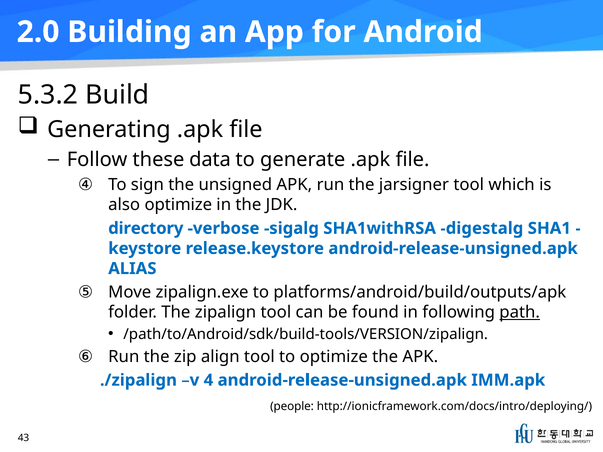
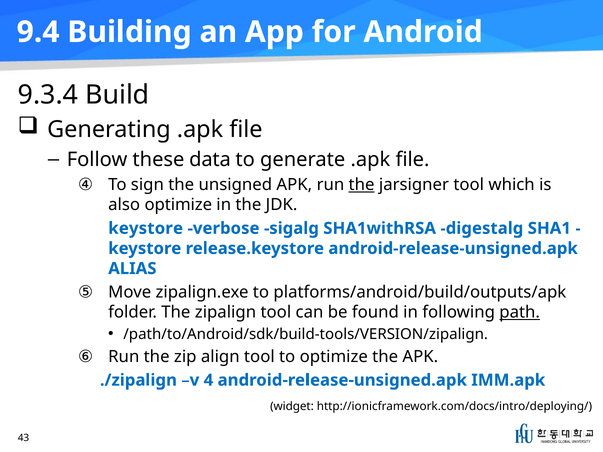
2.0: 2.0 -> 9.4
5.3.2: 5.3.2 -> 9.3.4
the at (362, 185) underline: none -> present
directory at (146, 228): directory -> keystore
people: people -> widget
